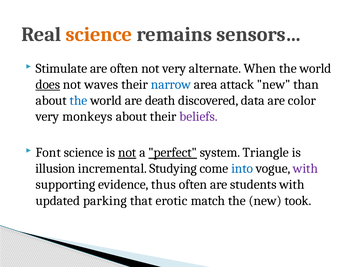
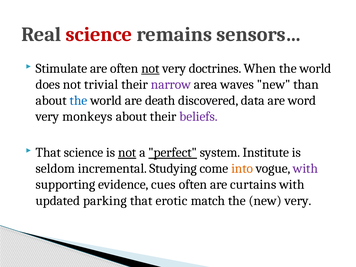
science at (99, 34) colour: orange -> red
not at (150, 68) underline: none -> present
alternate: alternate -> doctrines
does underline: present -> none
waves: waves -> trivial
narrow colour: blue -> purple
attack: attack -> waves
color: color -> word
Font at (48, 153): Font -> That
Triangle: Triangle -> Institute
illusion: illusion -> seldom
into colour: blue -> orange
thus: thus -> cues
students: students -> curtains
new took: took -> very
